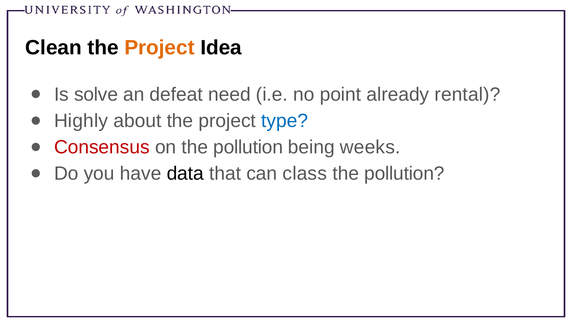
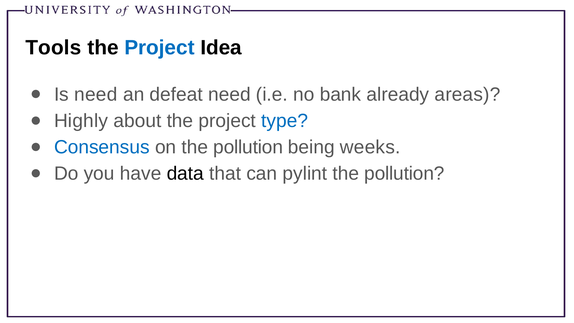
Clean: Clean -> Tools
Project at (159, 48) colour: orange -> blue
Is solve: solve -> need
point: point -> bank
rental: rental -> areas
Consensus colour: red -> blue
class: class -> pylint
